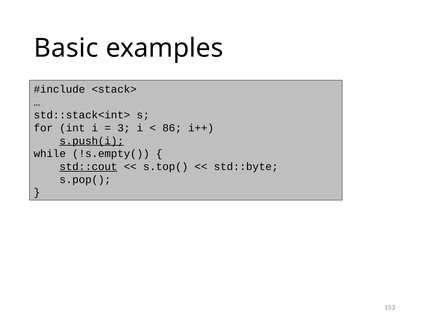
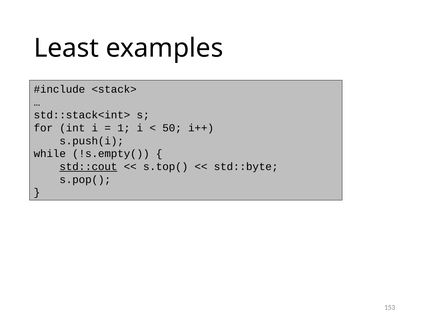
Basic: Basic -> Least
3: 3 -> 1
86: 86 -> 50
s.push(i underline: present -> none
